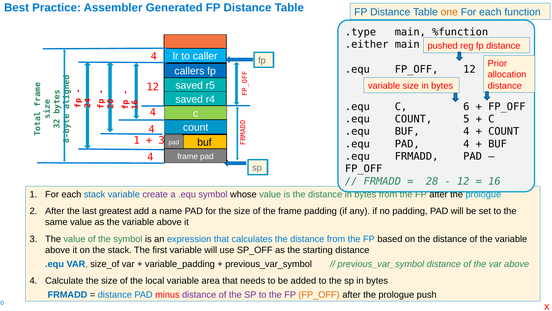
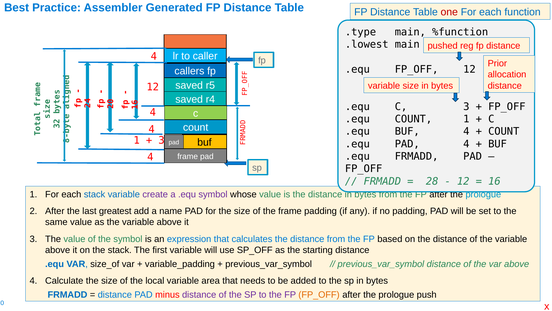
one colour: orange -> red
.either: .either -> .lowest
C 6: 6 -> 3
COUNT 5: 5 -> 1
